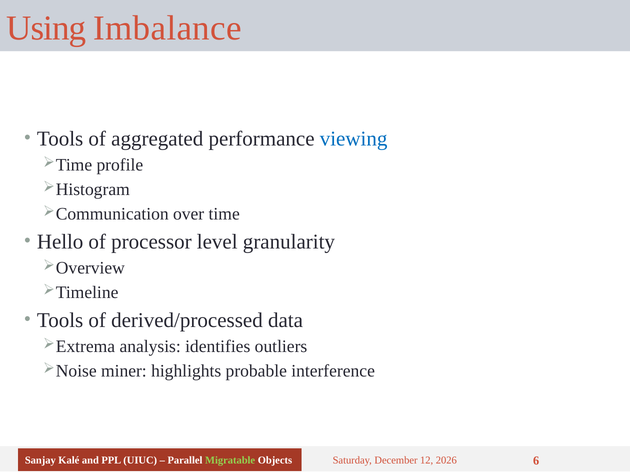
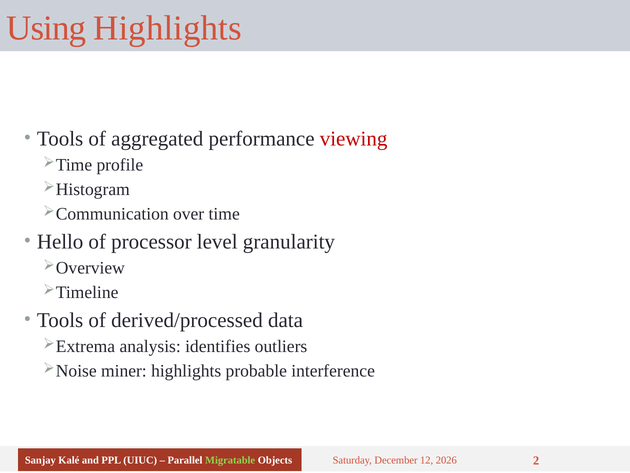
Using Imbalance: Imbalance -> Highlights
viewing colour: blue -> red
6: 6 -> 2
